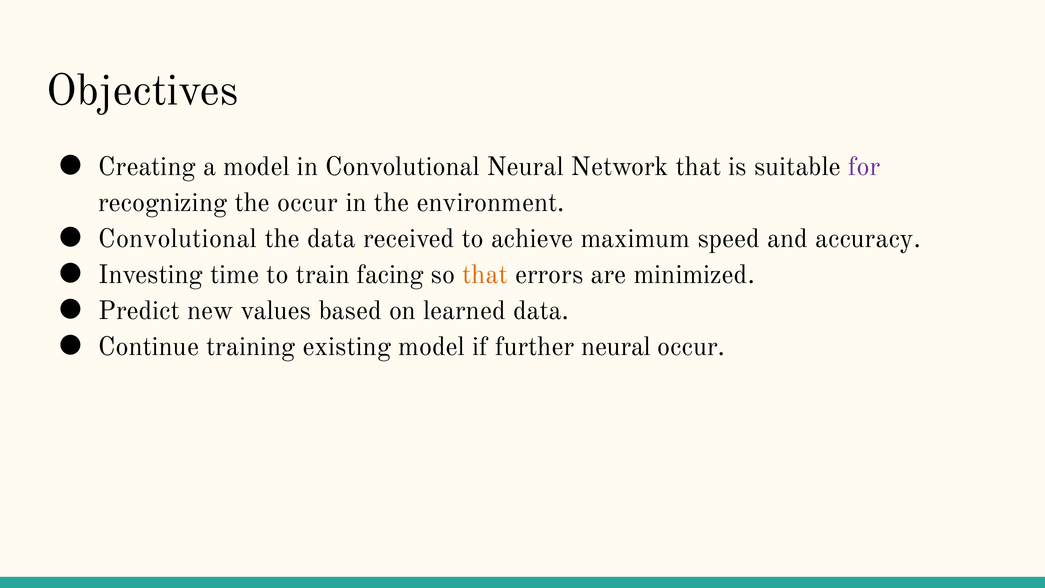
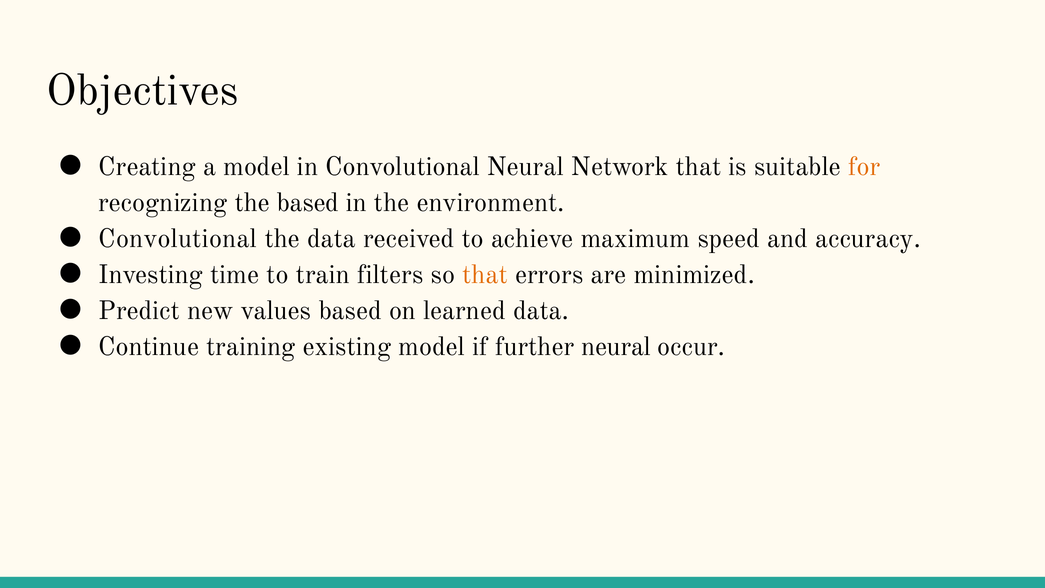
for colour: purple -> orange
the occur: occur -> based
facing: facing -> filters
